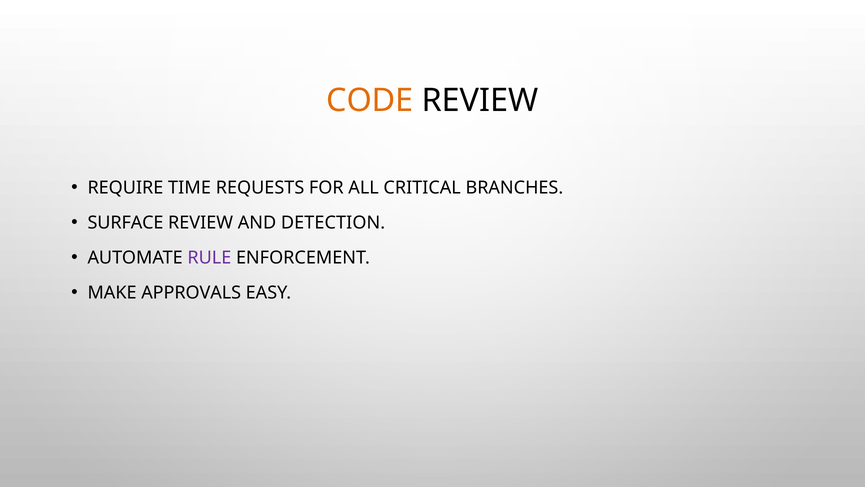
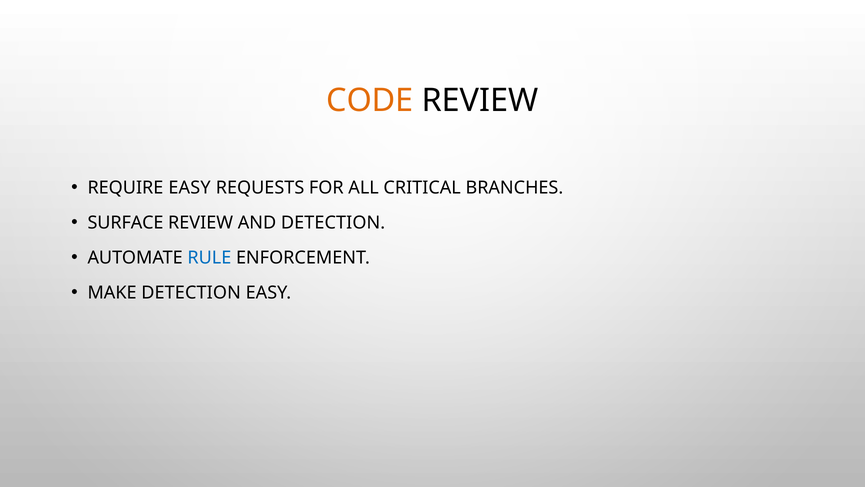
REQUIRE TIME: TIME -> EASY
RULE colour: purple -> blue
MAKE APPROVALS: APPROVALS -> DETECTION
